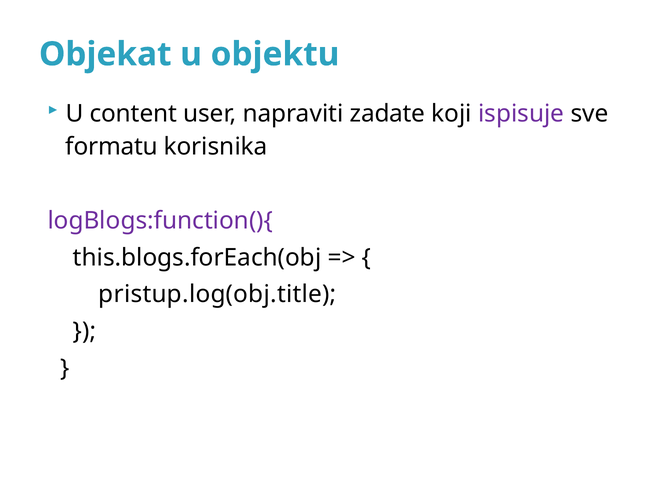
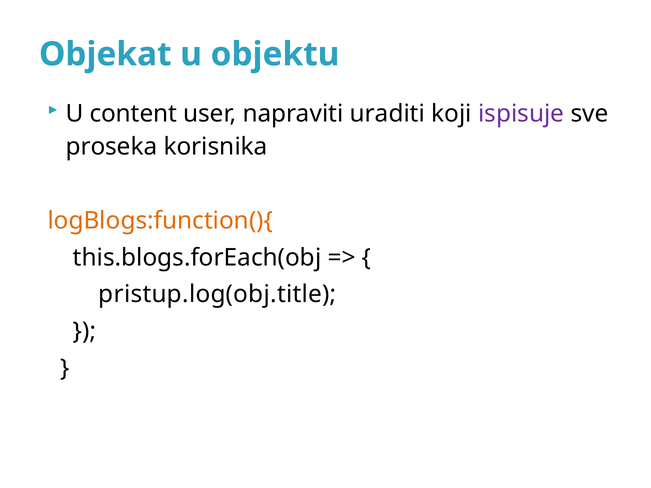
zadate: zadate -> uraditi
formatu: formatu -> proseka
logBlogs:function(){ colour: purple -> orange
